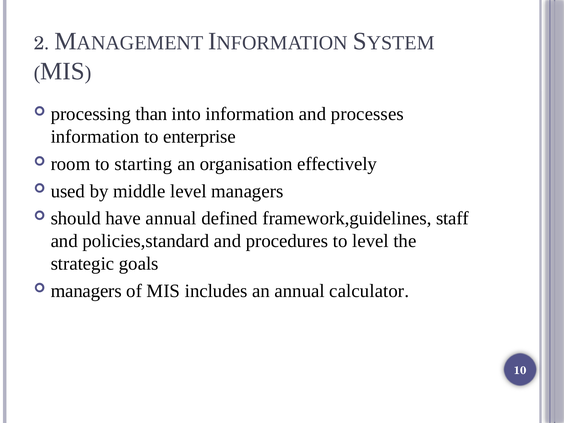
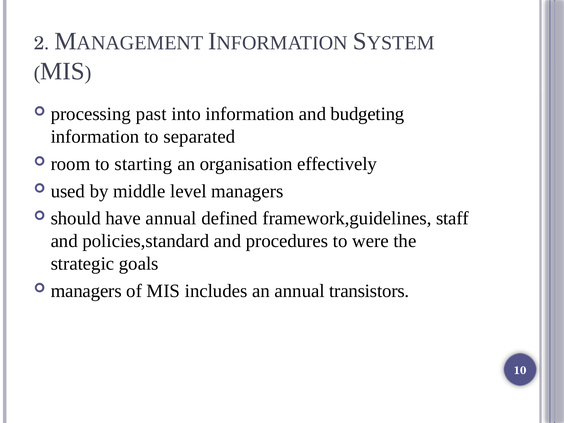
than: than -> past
processes: processes -> budgeting
enterprise: enterprise -> separated
to level: level -> were
calculator: calculator -> transistors
